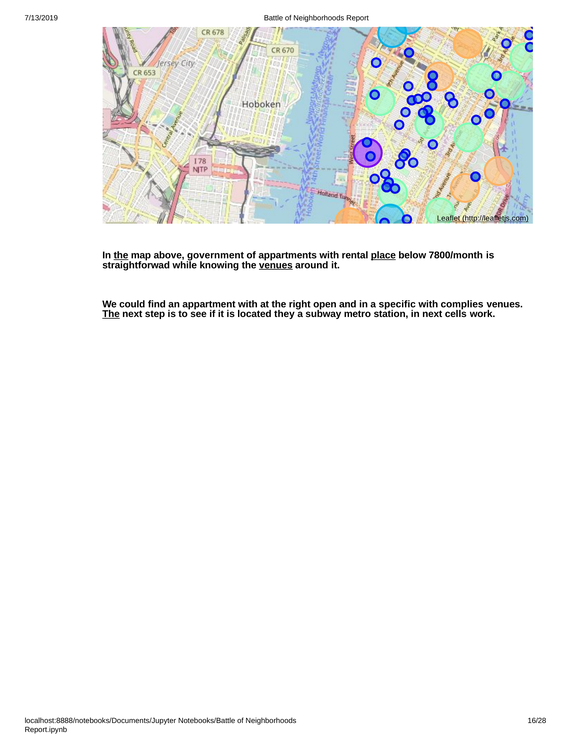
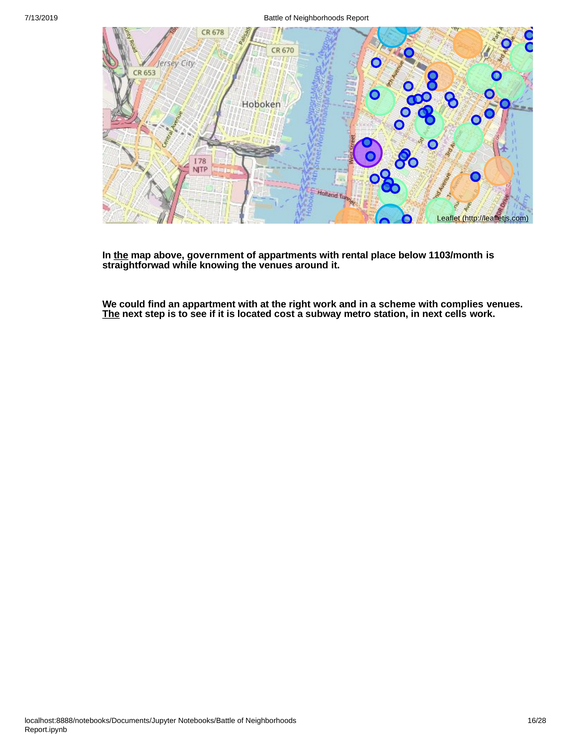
place underline: present -> none
7800/month: 7800/month -> 1103/month
venues at (276, 265) underline: present -> none
right open: open -> work
specific: specific -> scheme
they: they -> cost
